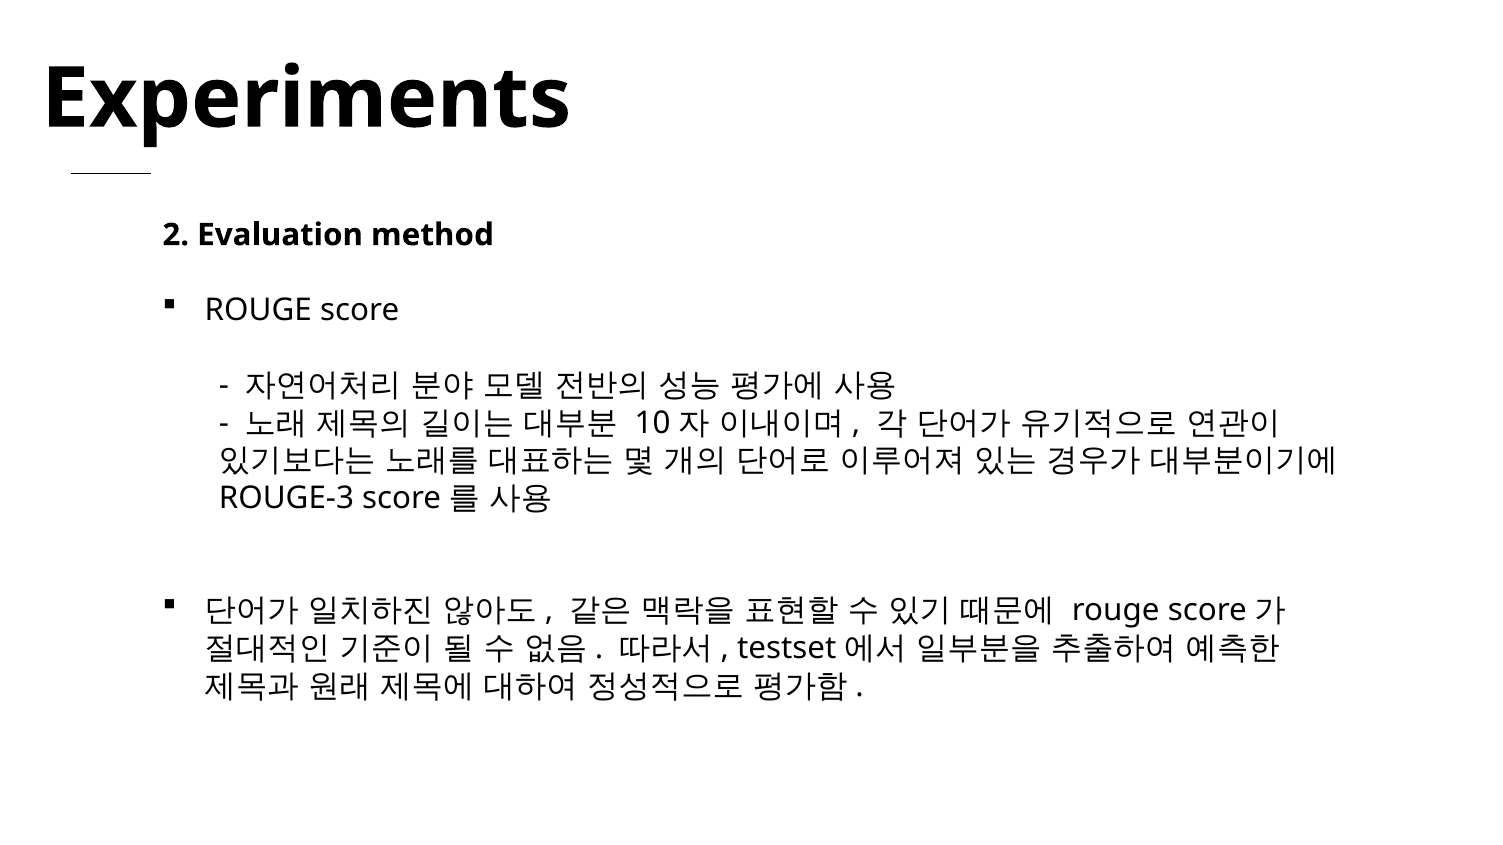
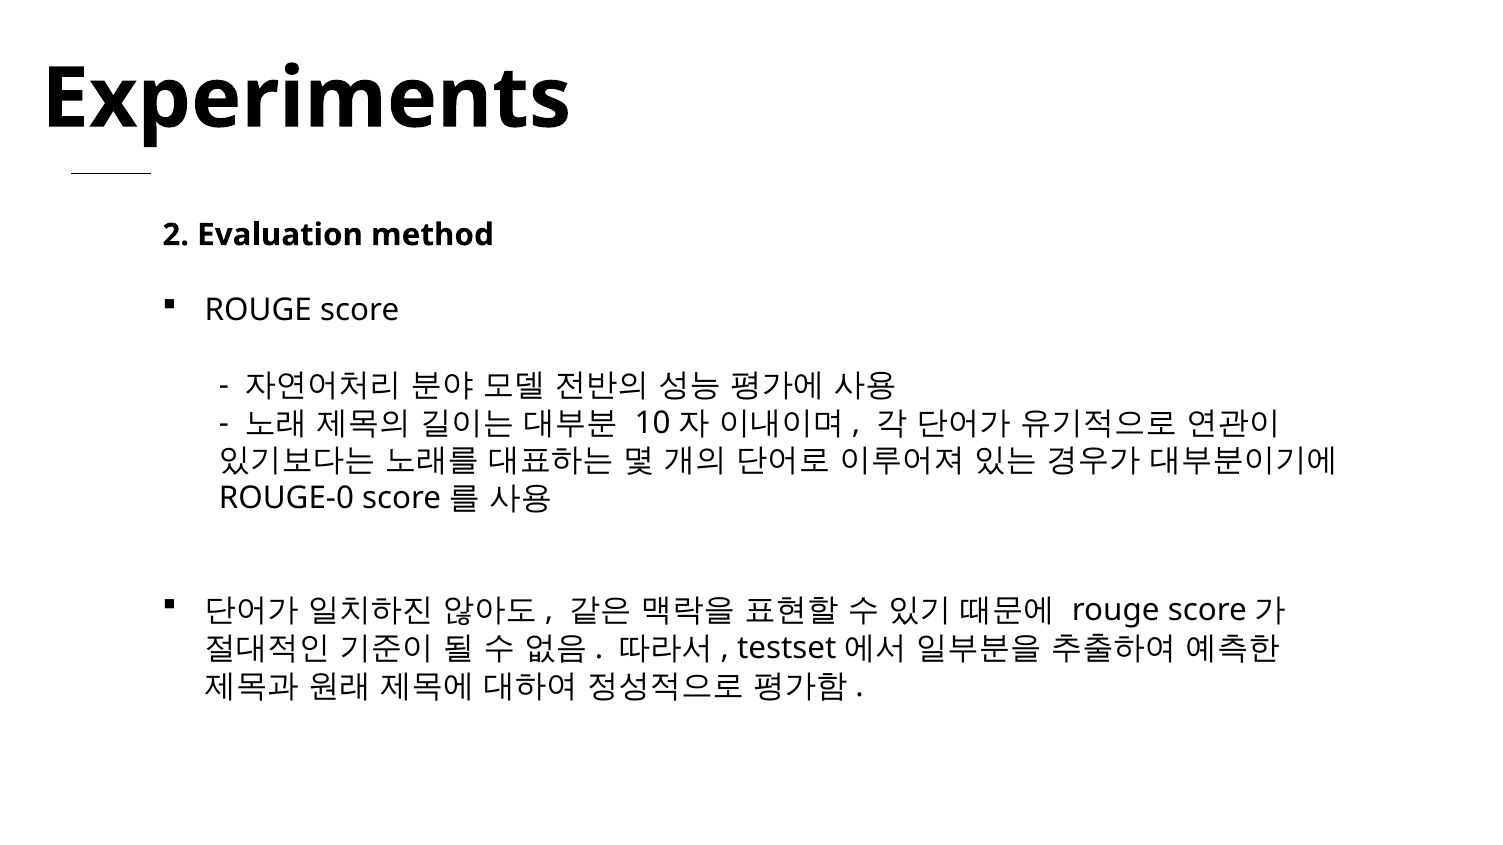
ROUGE-3: ROUGE-3 -> ROUGE-0
